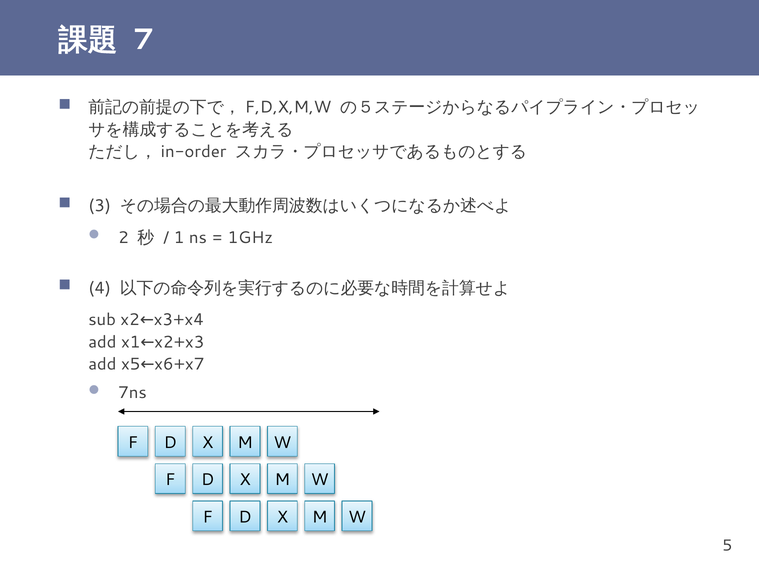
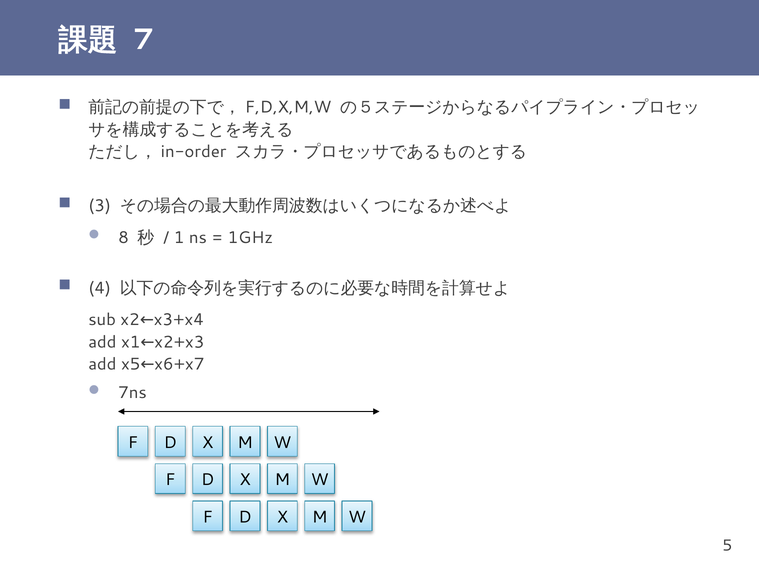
2: 2 -> 8
